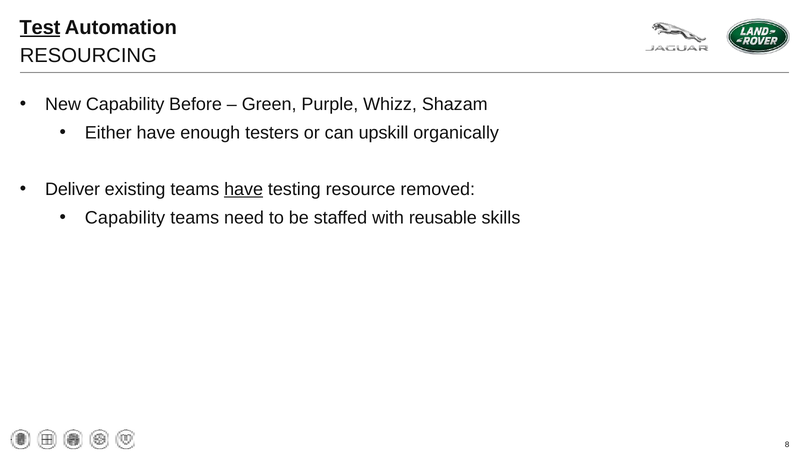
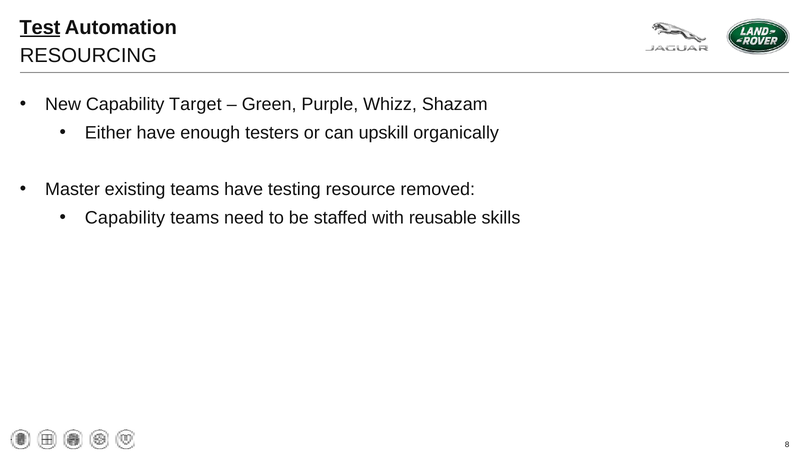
Before: Before -> Target
Deliver: Deliver -> Master
have at (244, 189) underline: present -> none
